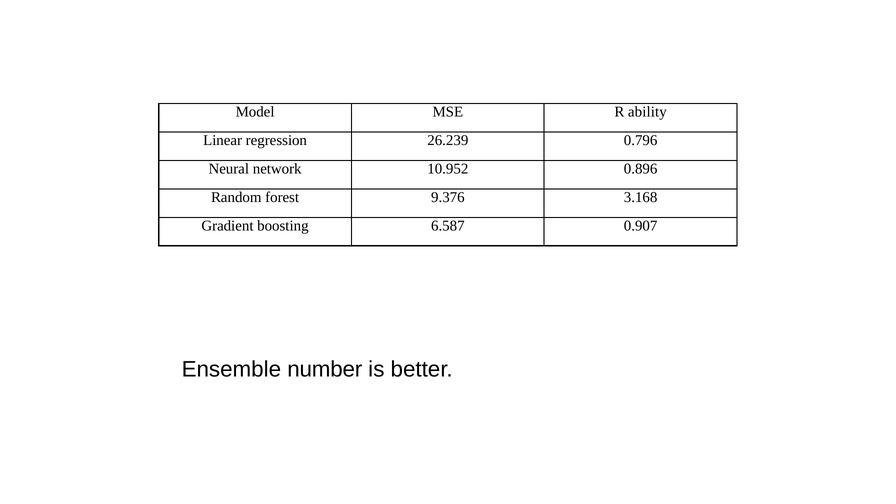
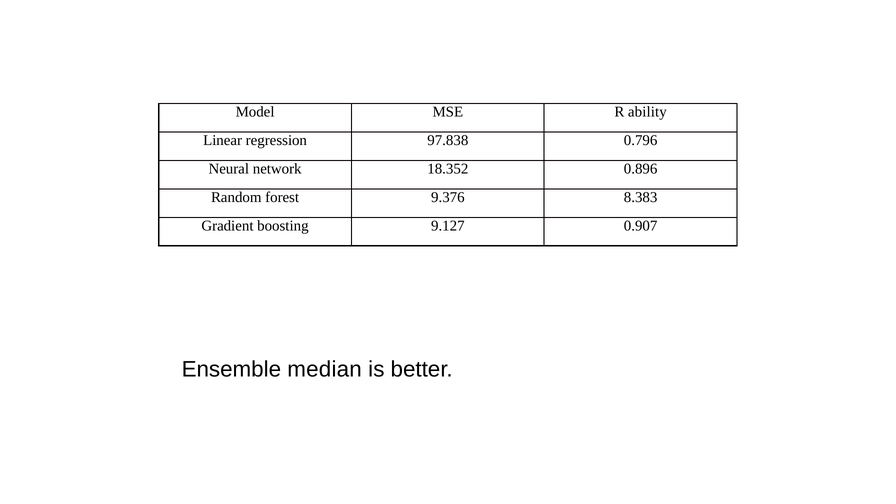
26.239: 26.239 -> 97.838
10.952: 10.952 -> 18.352
3.168: 3.168 -> 8.383
6.587: 6.587 -> 9.127
number: number -> median
